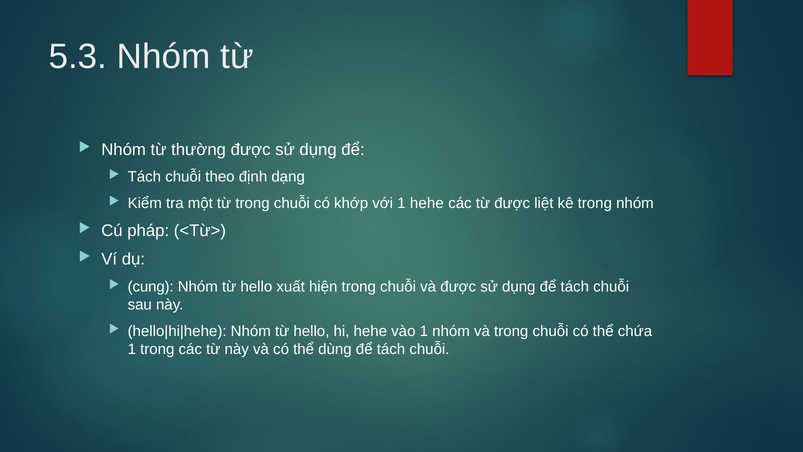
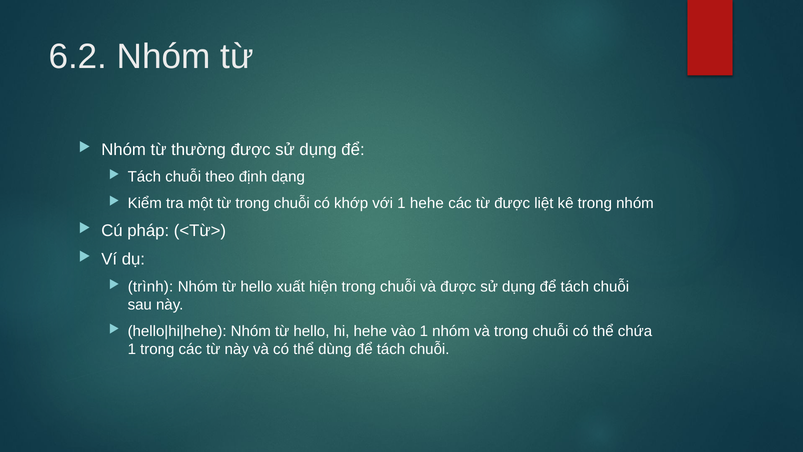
5.3: 5.3 -> 6.2
cung: cung -> trình
